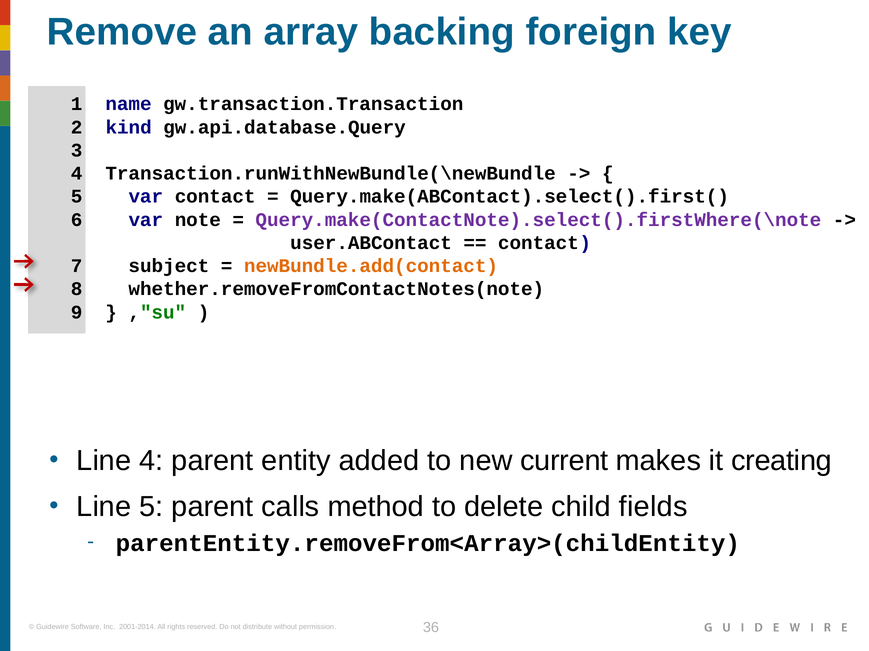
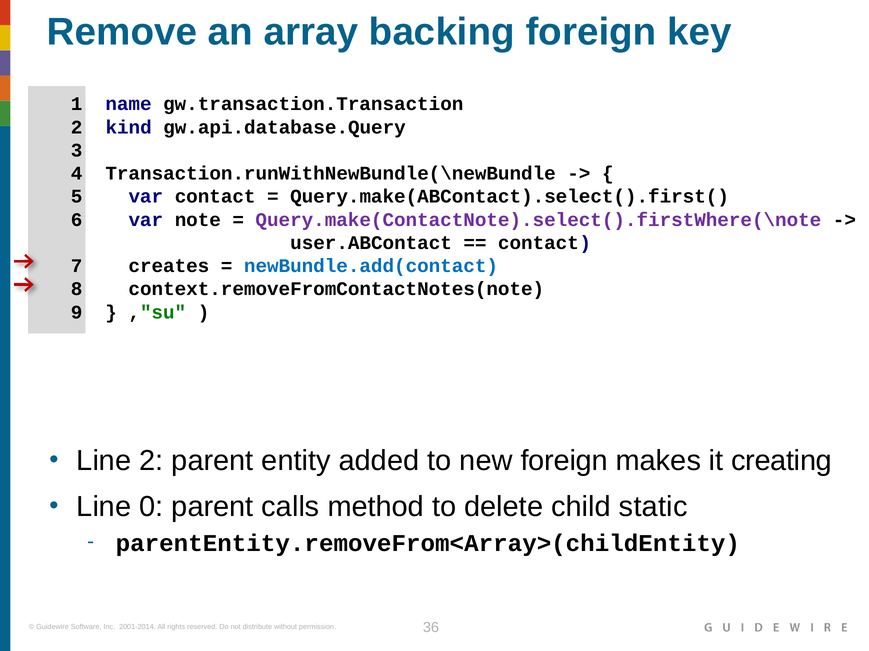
subject: subject -> creates
newBundle.add(contact colour: orange -> blue
whether.removeFromContactNotes(note: whether.removeFromContactNotes(note -> context.removeFromContactNotes(note
Line 4: 4 -> 2
new current: current -> foreign
Line 5: 5 -> 0
fields: fields -> static
